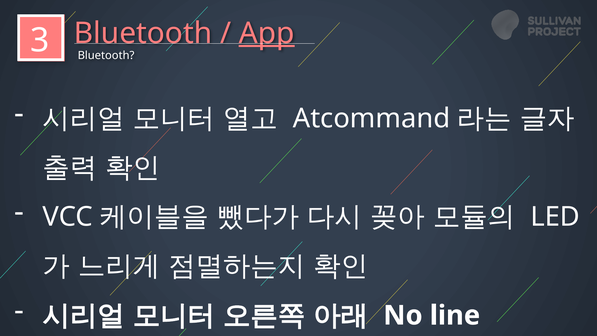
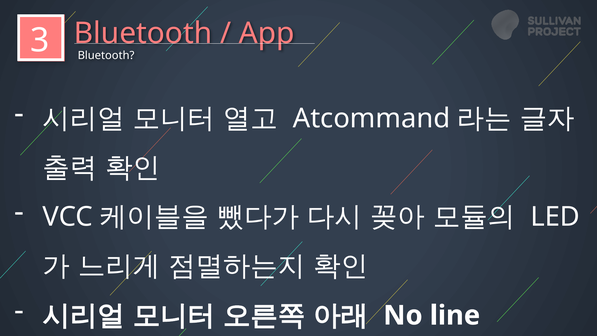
App underline: present -> none
